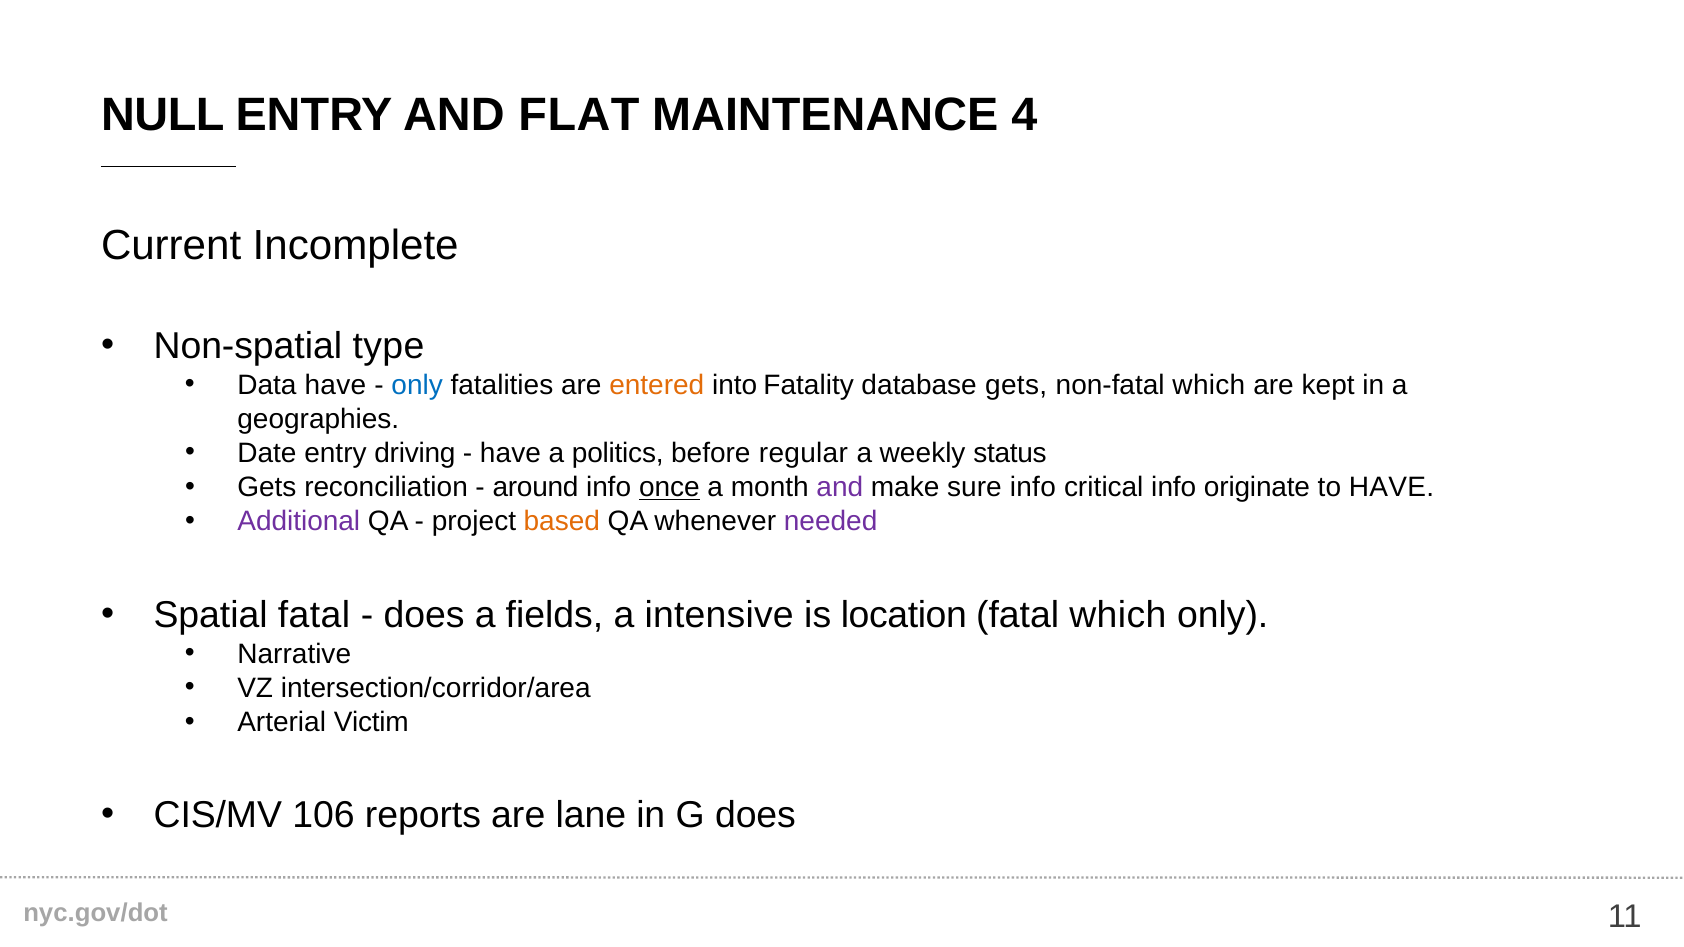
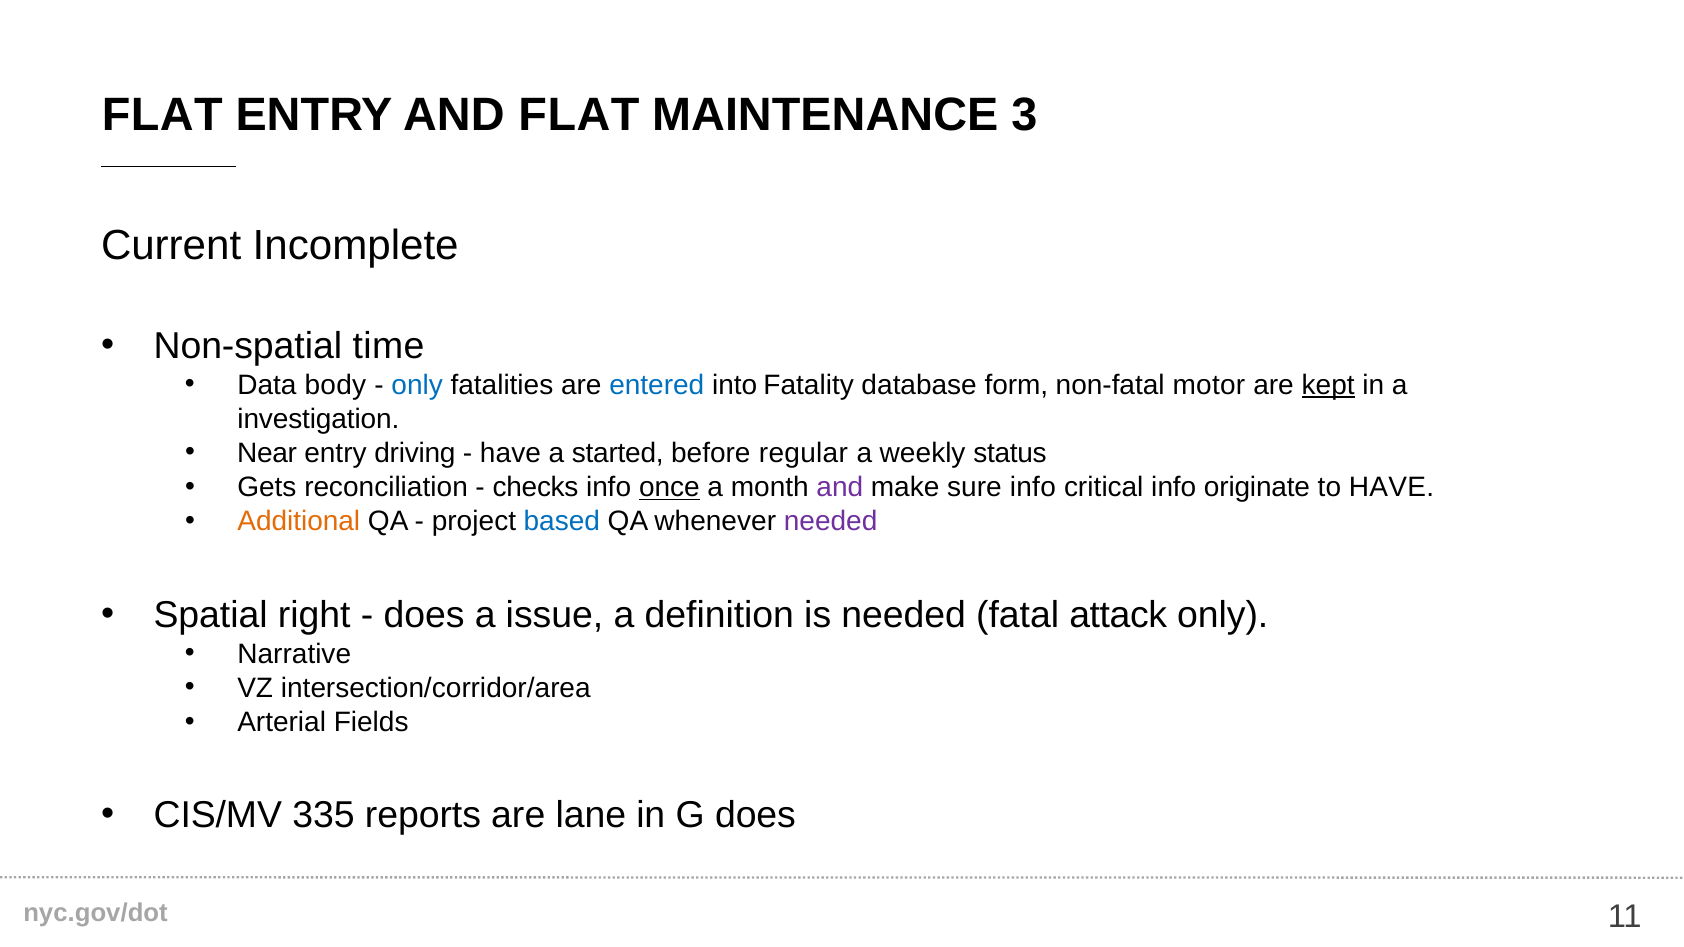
NULL at (163, 115): NULL -> FLAT
4: 4 -> 3
type: type -> time
Data have: have -> body
entered colour: orange -> blue
database gets: gets -> form
non-fatal which: which -> motor
kept underline: none -> present
geographies: geographies -> investigation
Date: Date -> Near
politics: politics -> started
around: around -> checks
Additional colour: purple -> orange
based colour: orange -> blue
Spatial fatal: fatal -> right
fields: fields -> issue
intensive: intensive -> definition
is location: location -> needed
fatal which: which -> attack
Victim: Victim -> Fields
106: 106 -> 335
